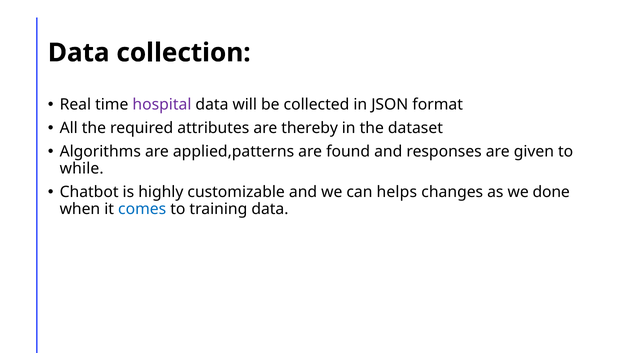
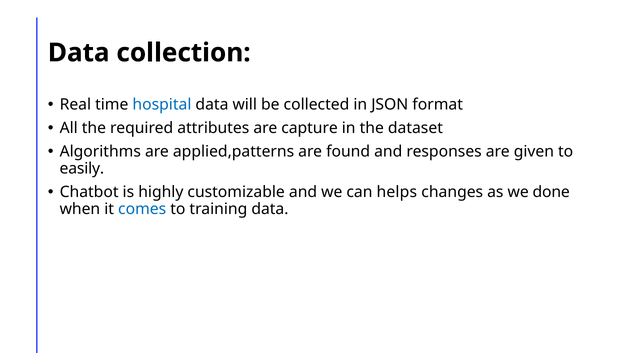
hospital colour: purple -> blue
thereby: thereby -> capture
while: while -> easily
